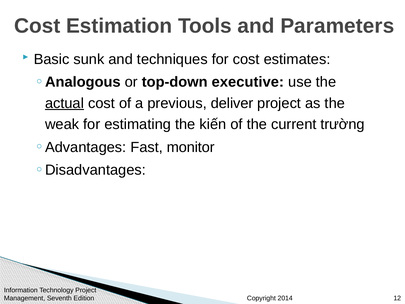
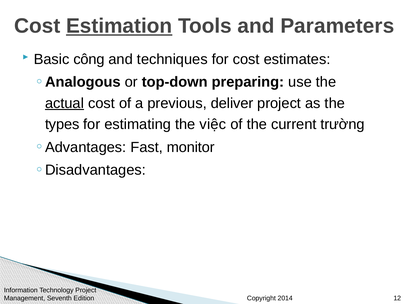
Estimation underline: none -> present
sunk: sunk -> công
executive: executive -> preparing
weak: weak -> types
kiến: kiến -> việc
